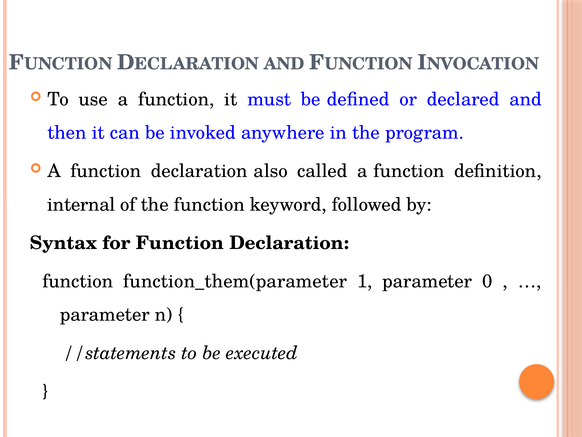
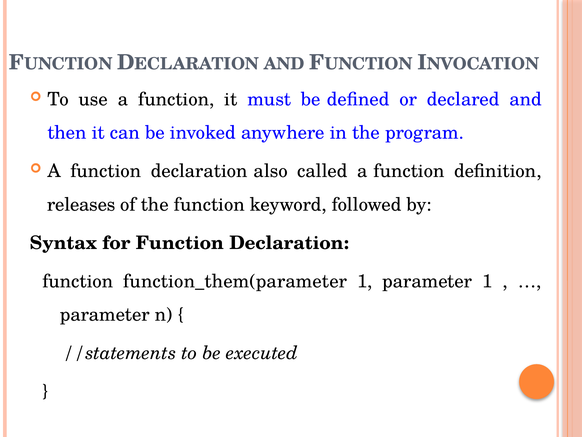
internal: internal -> releases
parameter 0: 0 -> 1
